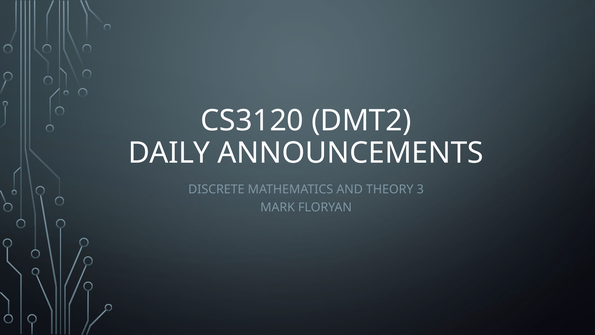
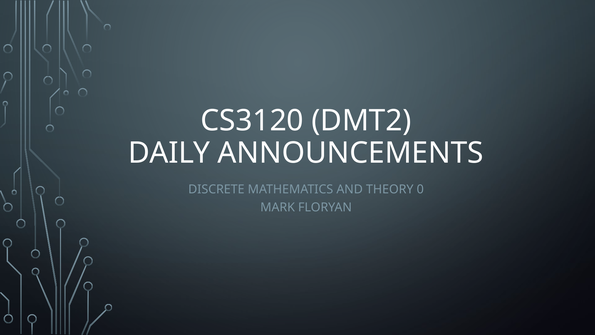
3: 3 -> 0
